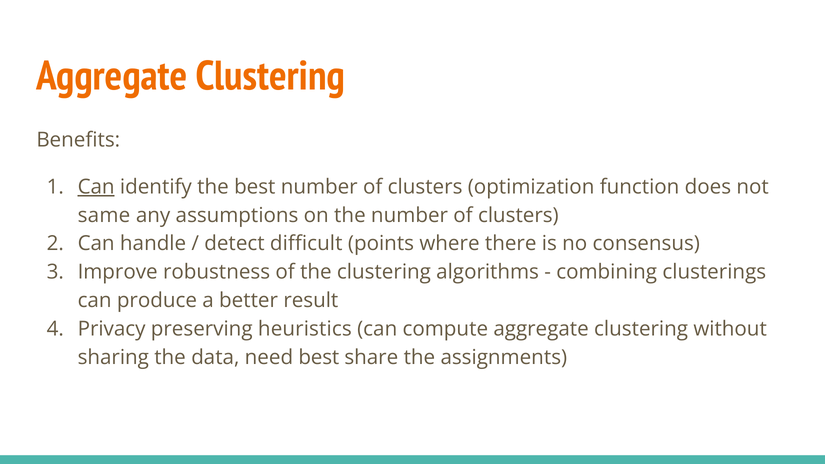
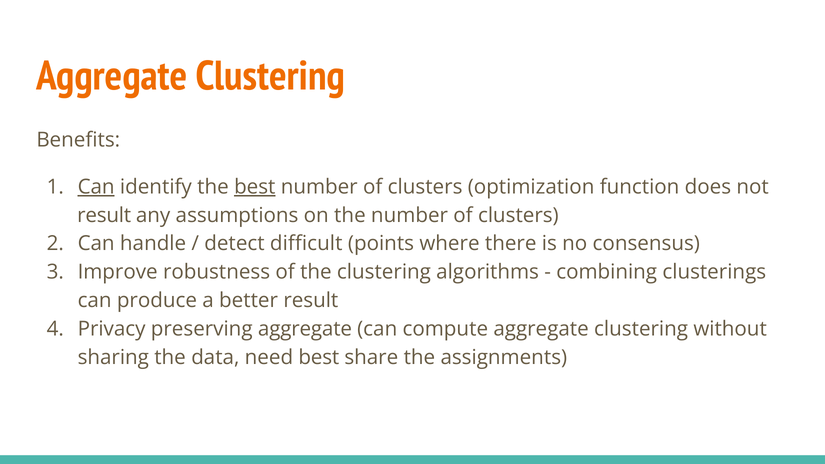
best at (255, 187) underline: none -> present
same at (104, 215): same -> result
preserving heuristics: heuristics -> aggregate
